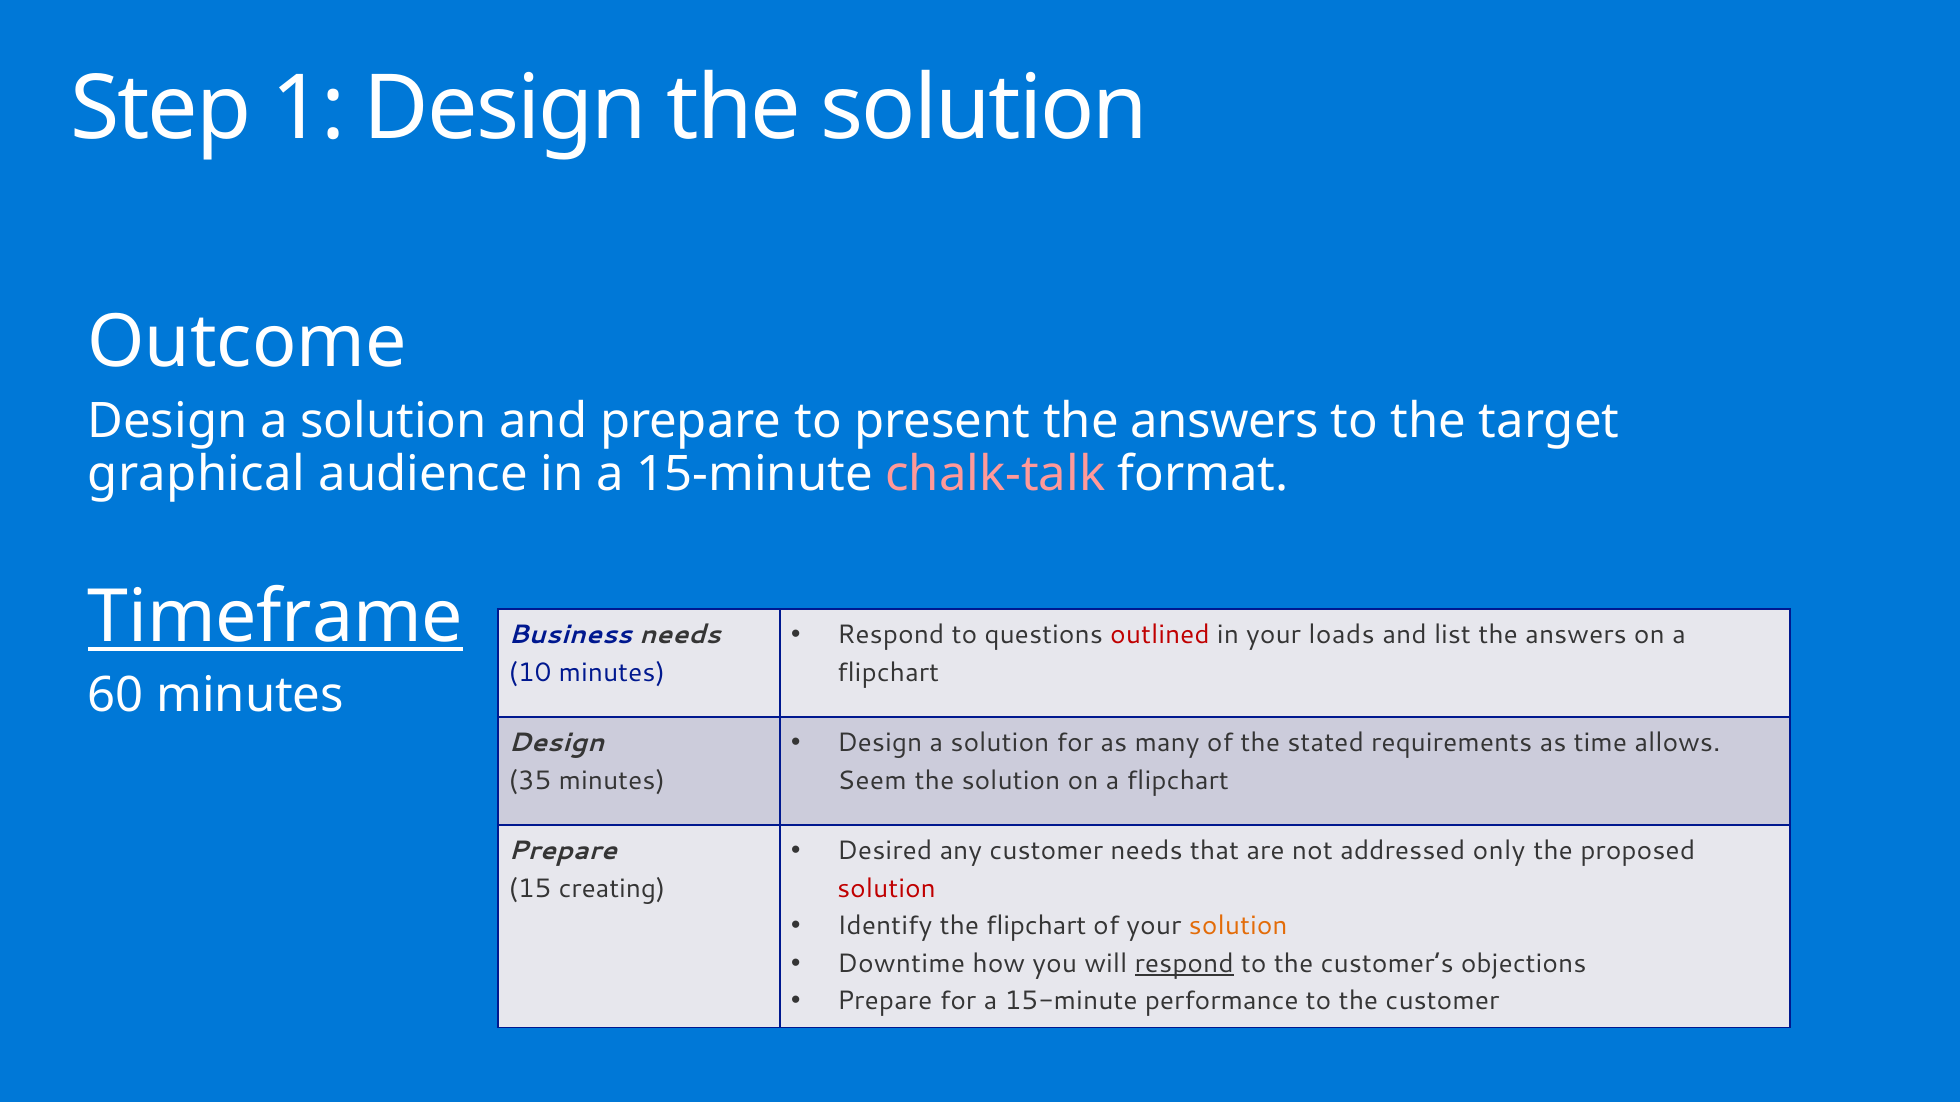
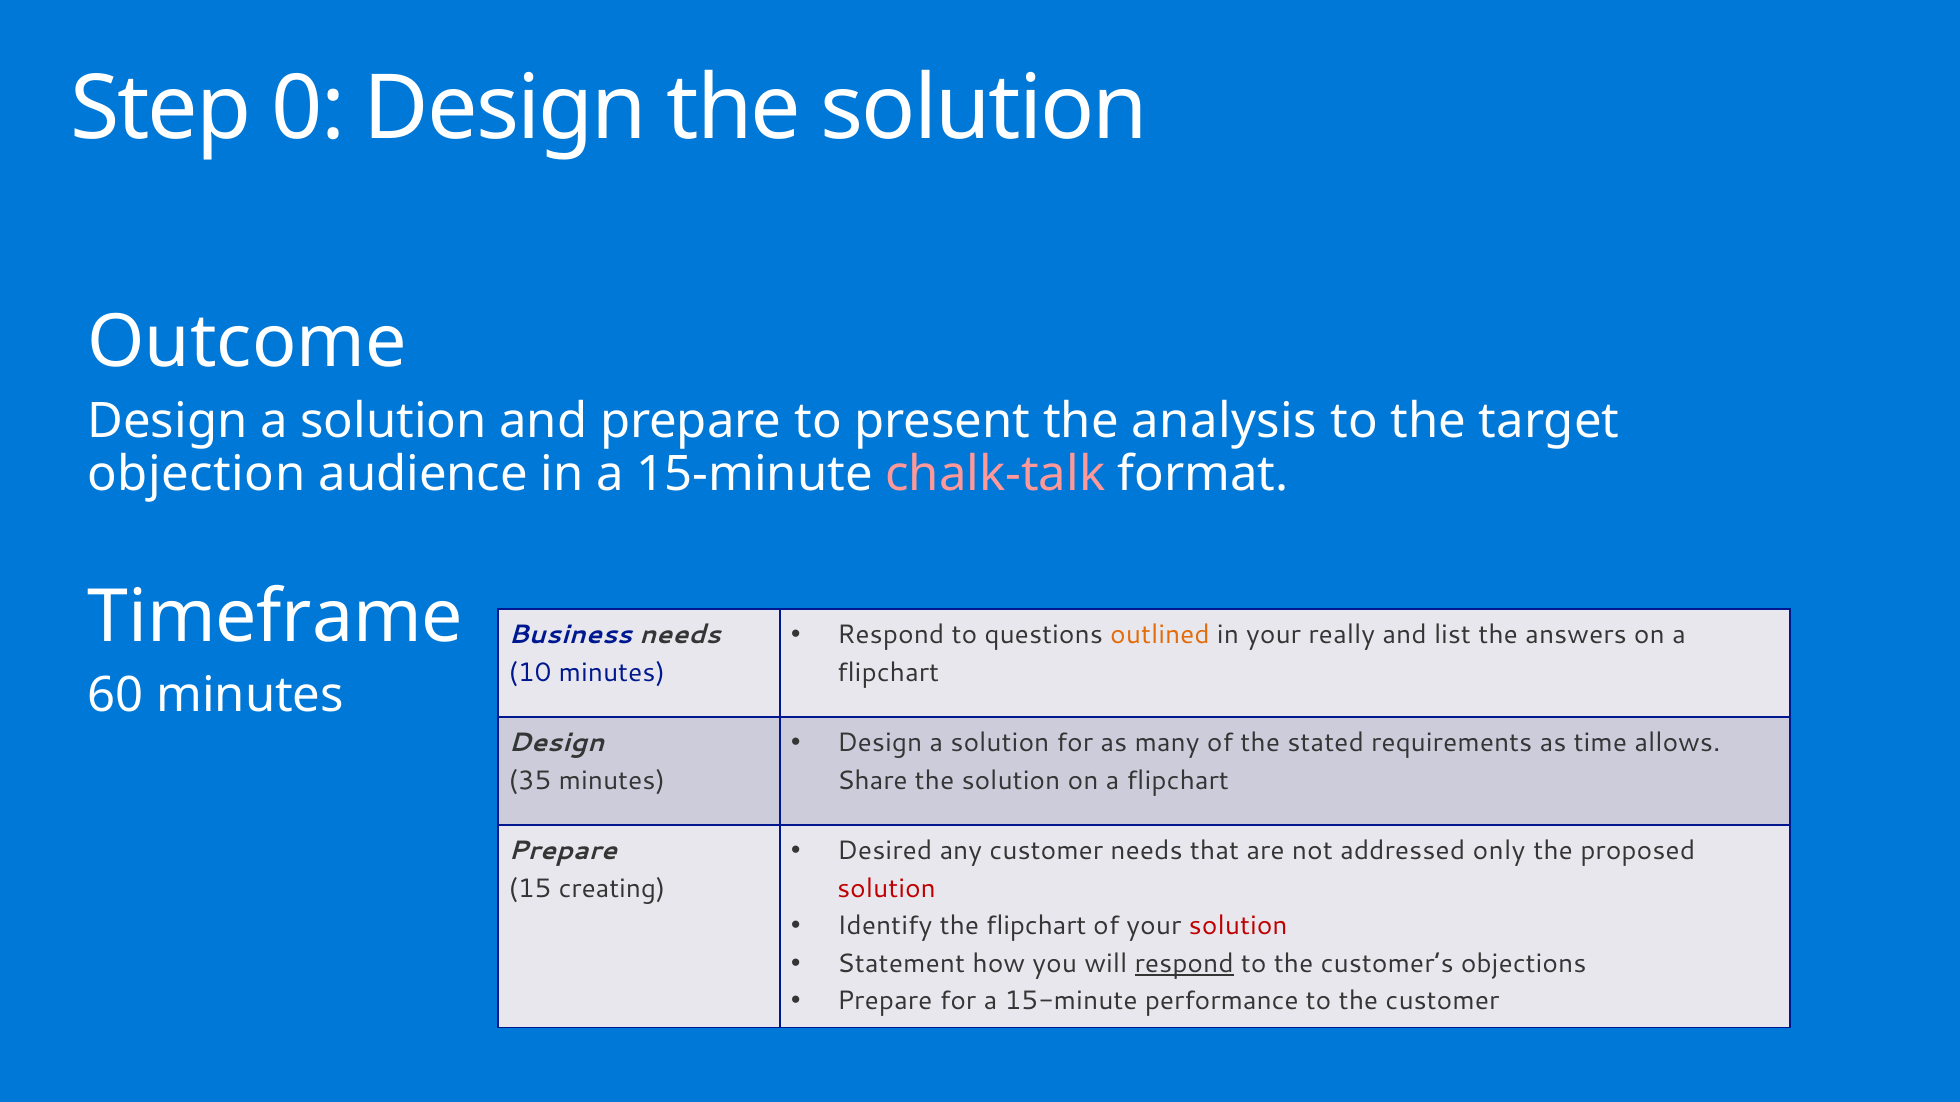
1: 1 -> 0
present the answers: answers -> analysis
graphical: graphical -> objection
Timeframe underline: present -> none
outlined colour: red -> orange
loads: loads -> really
Seem: Seem -> Share
solution at (1238, 926) colour: orange -> red
Downtime: Downtime -> Statement
